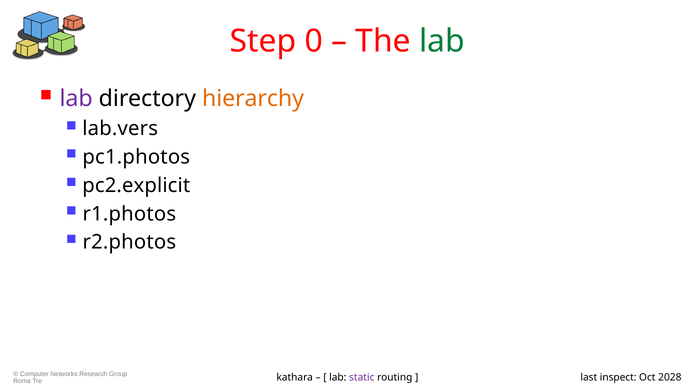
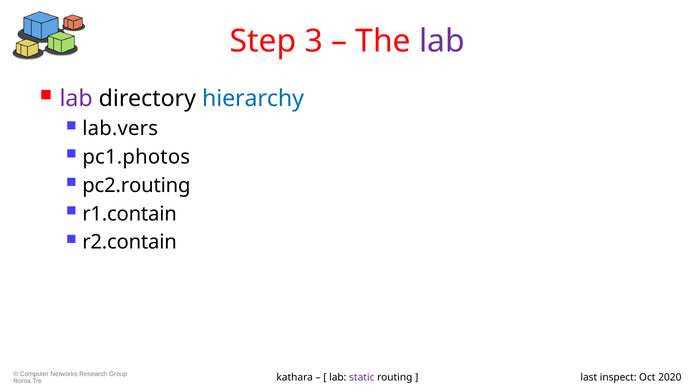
0: 0 -> 3
lab at (442, 41) colour: green -> purple
hierarchy colour: orange -> blue
pc2.explicit: pc2.explicit -> pc2.routing
r1.photos: r1.photos -> r1.contain
r2.photos: r2.photos -> r2.contain
2028: 2028 -> 2020
